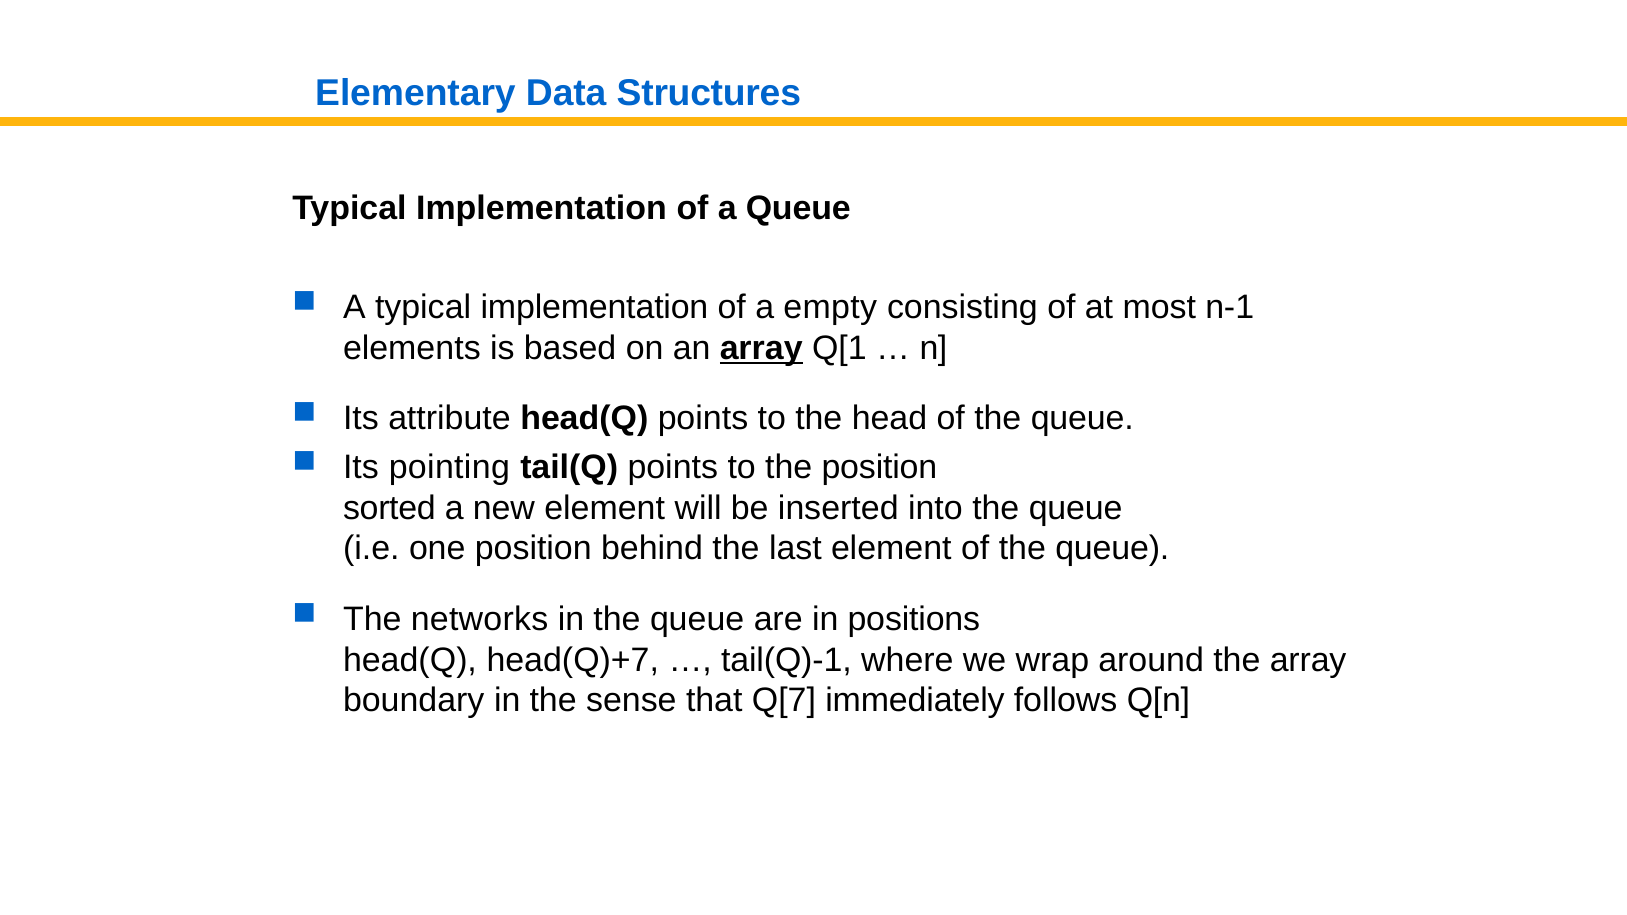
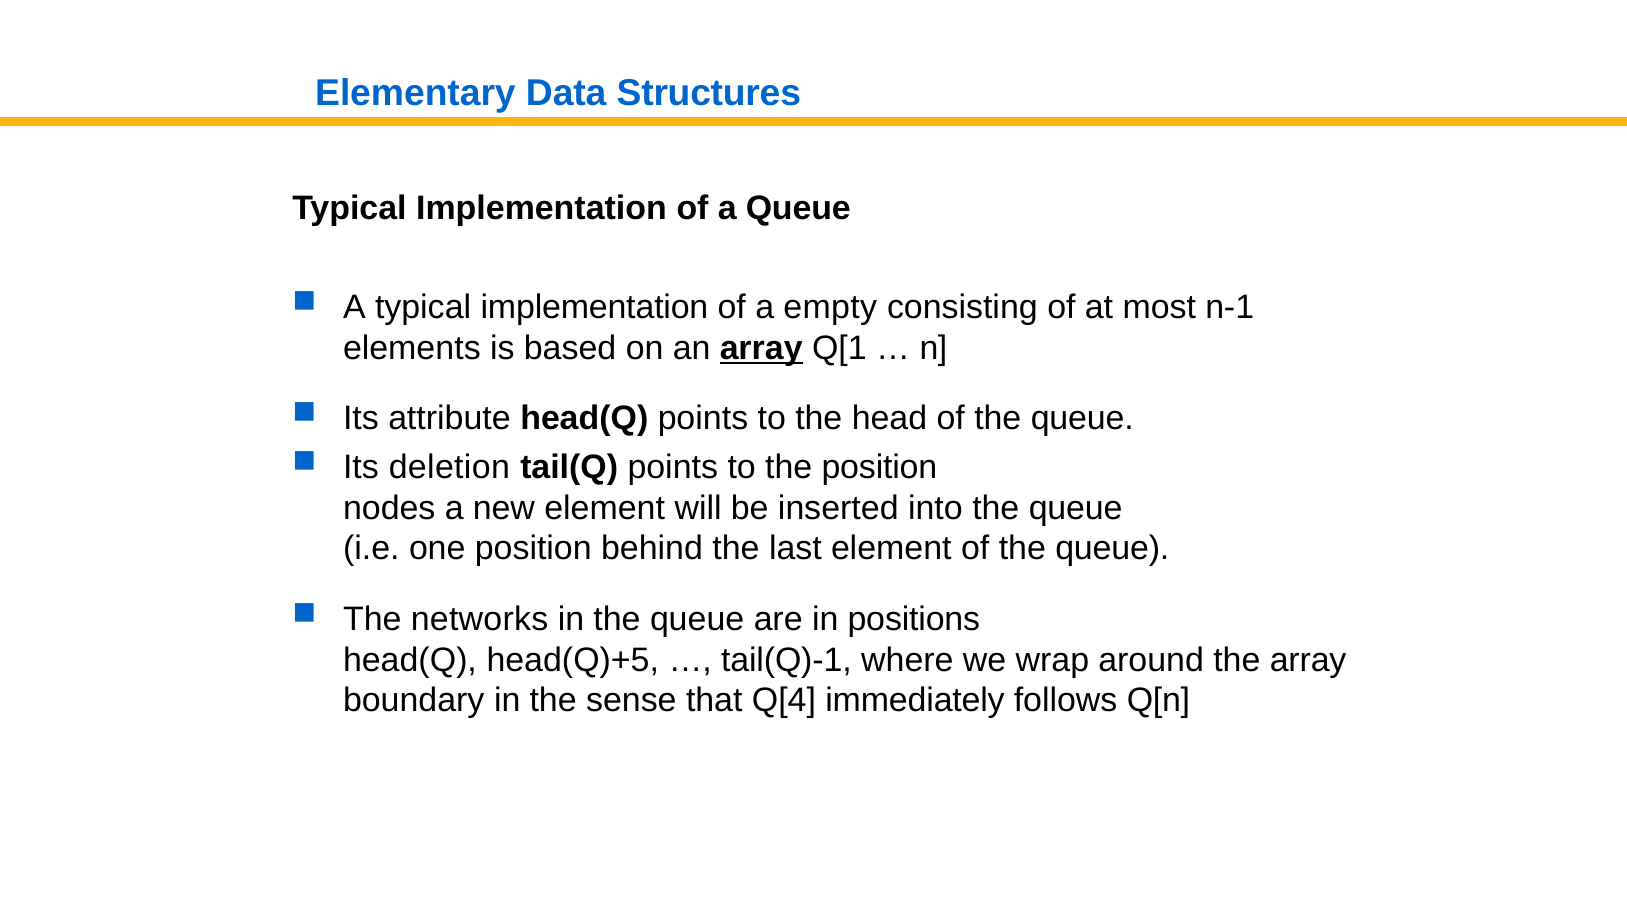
pointing: pointing -> deletion
sorted: sorted -> nodes
head(Q)+7: head(Q)+7 -> head(Q)+5
Q[7: Q[7 -> Q[4
